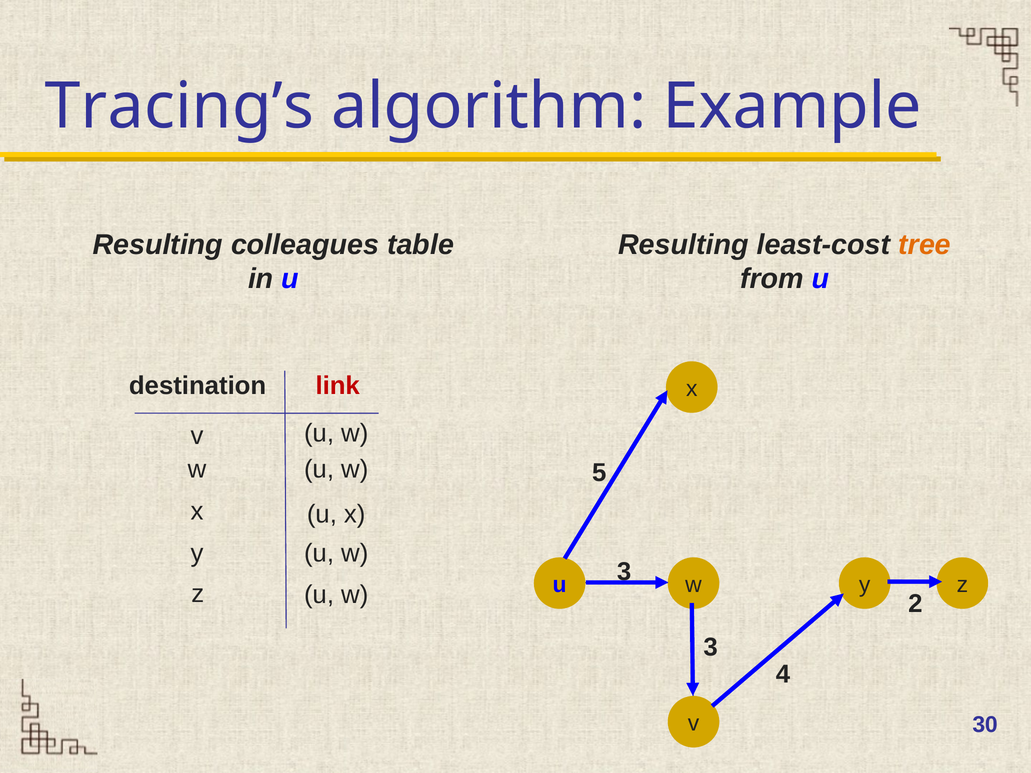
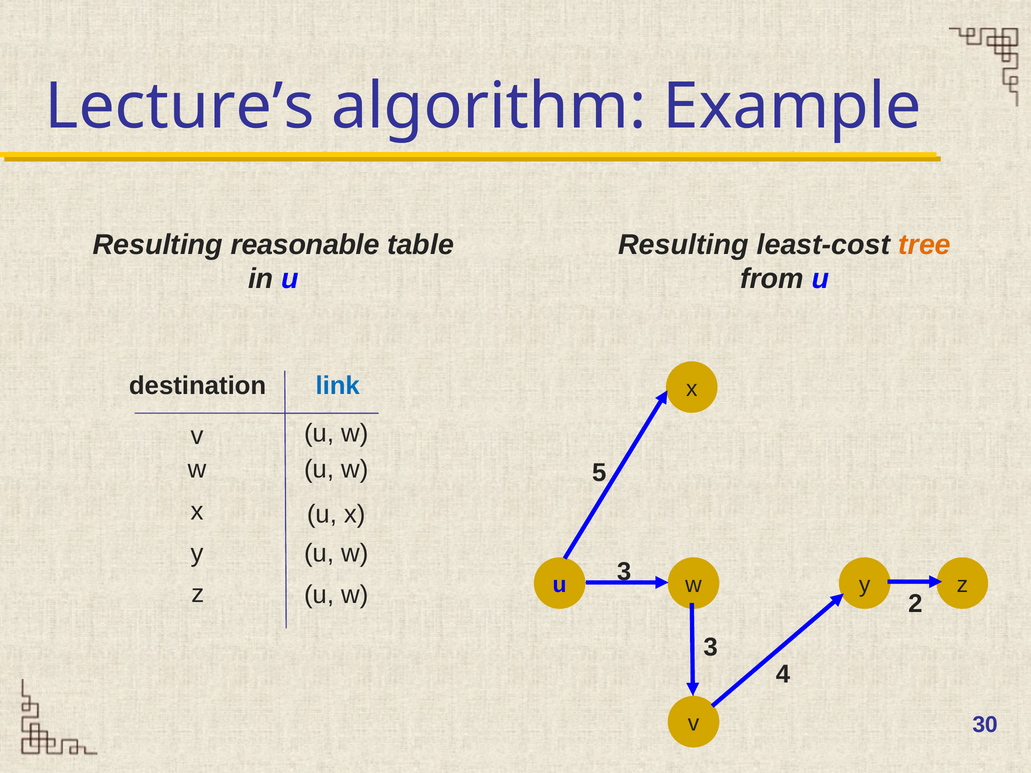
Tracing’s: Tracing’s -> Lecture’s
colleagues: colleagues -> reasonable
link colour: red -> blue
